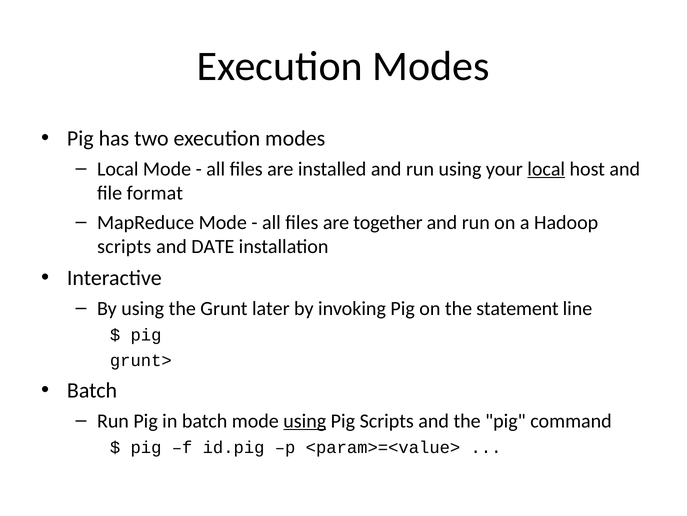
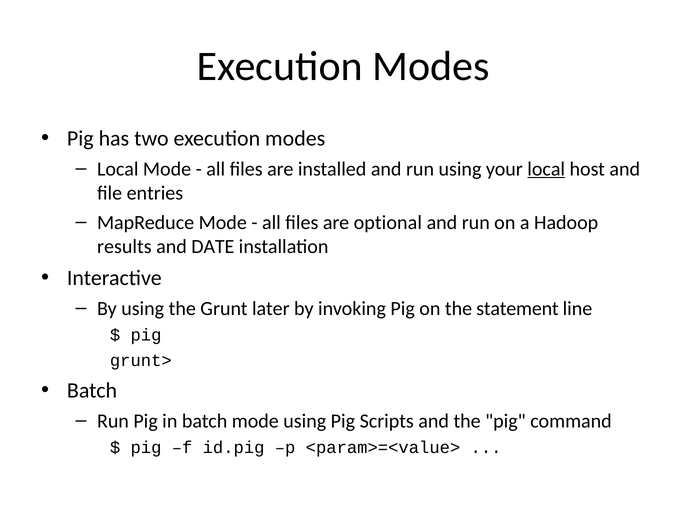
format: format -> entries
together: together -> optional
scripts at (124, 246): scripts -> results
using at (305, 420) underline: present -> none
